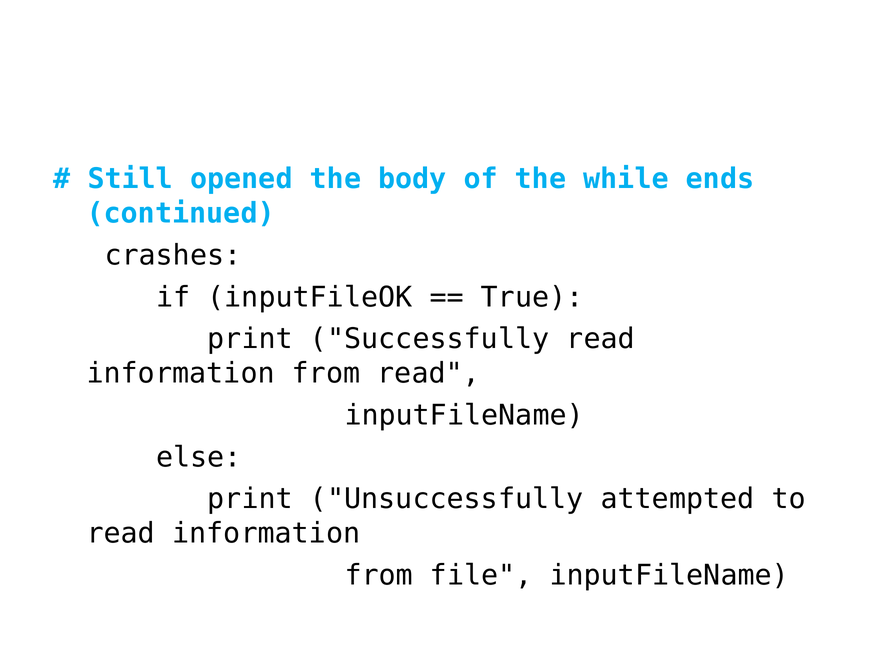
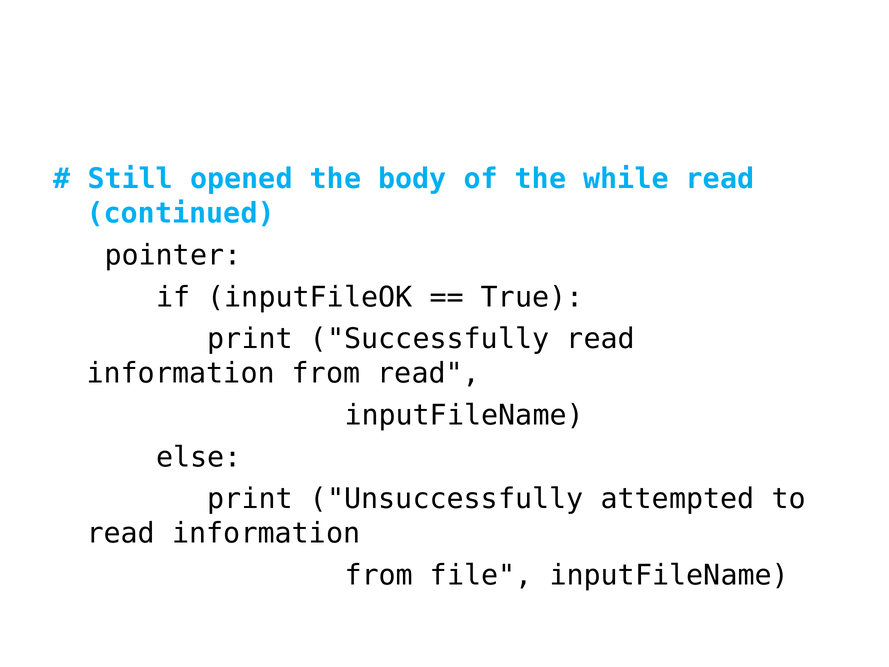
while ends: ends -> read
crashes: crashes -> pointer
